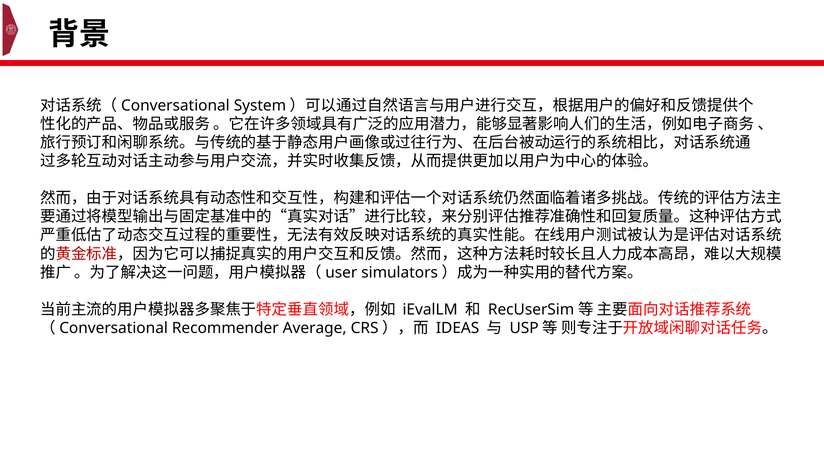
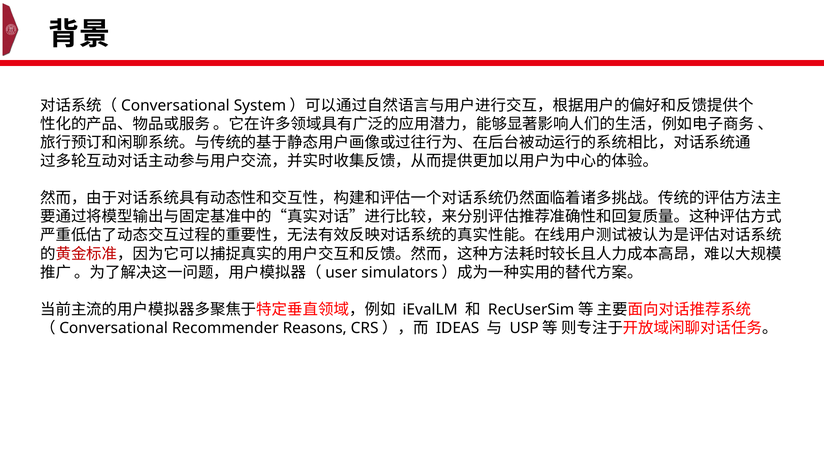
Average: Average -> Reasons
